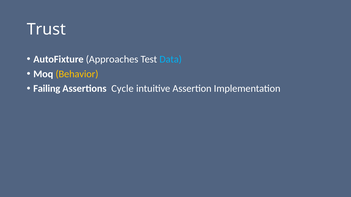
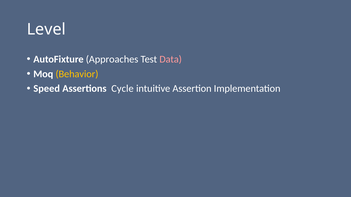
Trust: Trust -> Level
Data colour: light blue -> pink
Failing: Failing -> Speed
